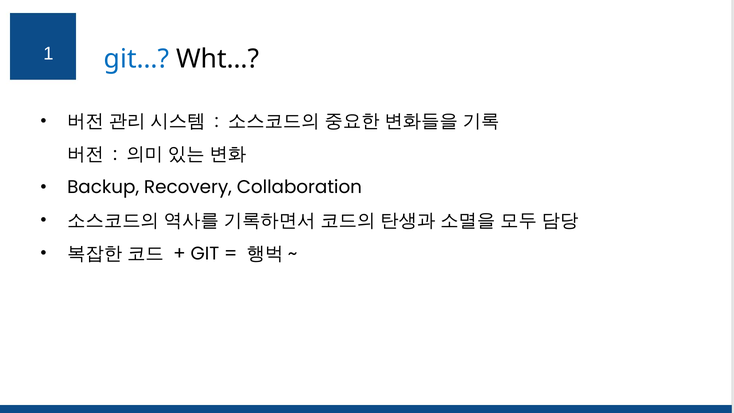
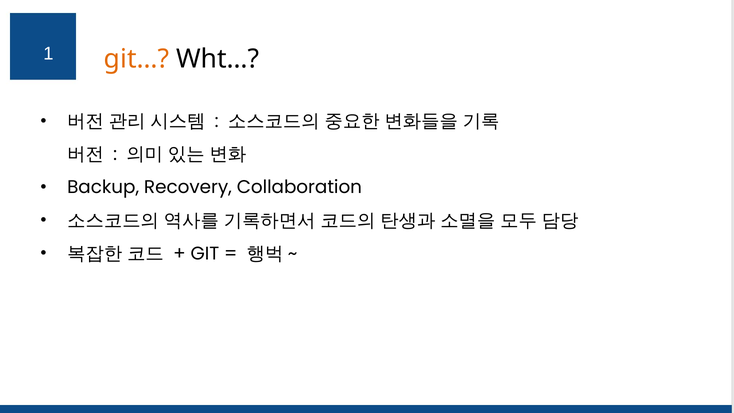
git… colour: blue -> orange
